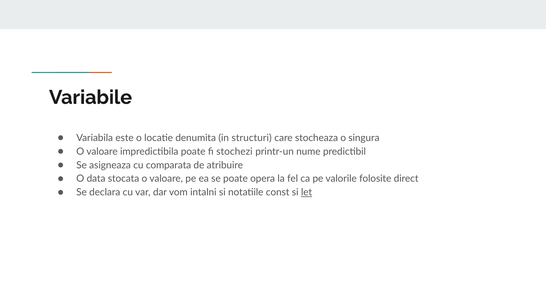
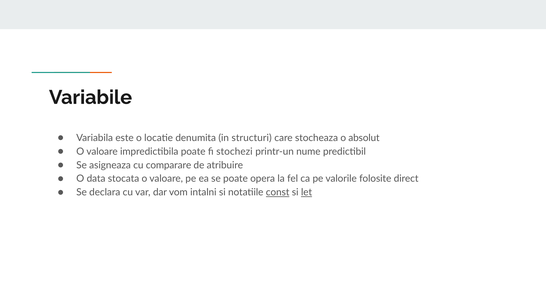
singura: singura -> absolut
comparata: comparata -> comparare
const underline: none -> present
